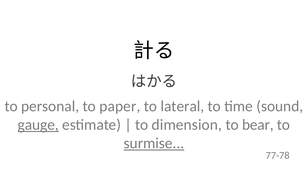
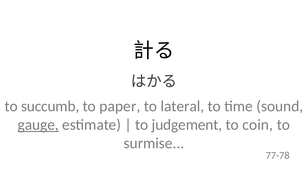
personal: personal -> succumb
dimension: dimension -> judgement
bear: bear -> coin
surmise underline: present -> none
